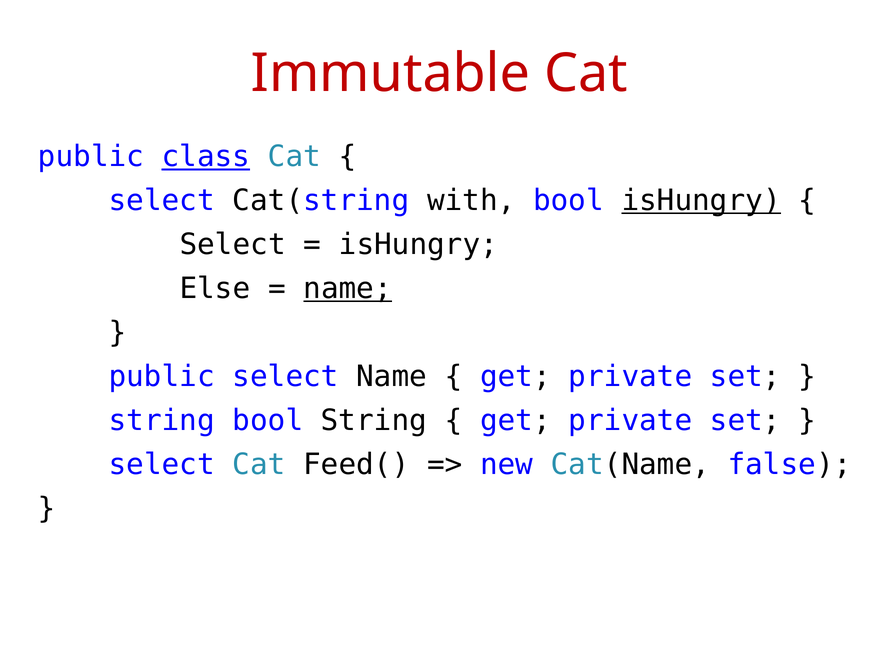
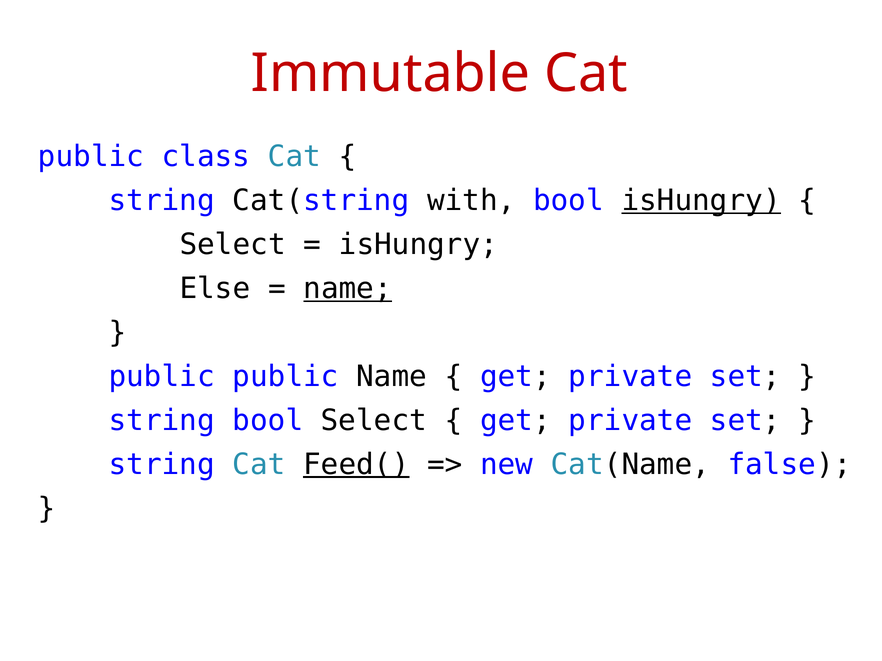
class underline: present -> none
select at (162, 201): select -> string
public select: select -> public
bool String: String -> Select
select at (162, 465): select -> string
Feed( underline: none -> present
